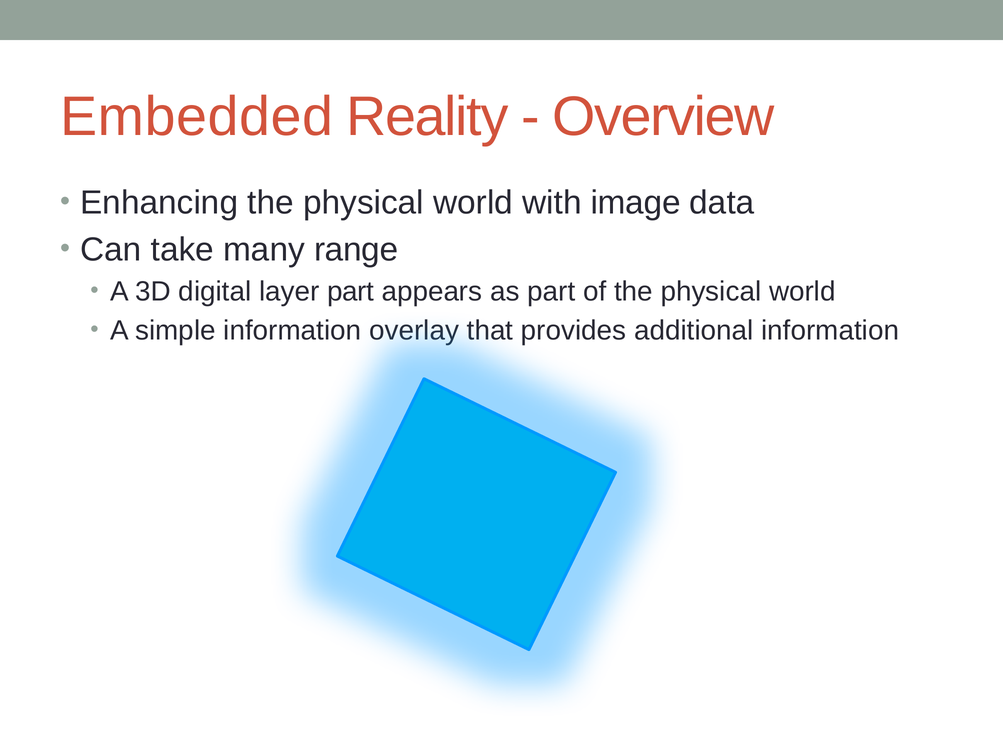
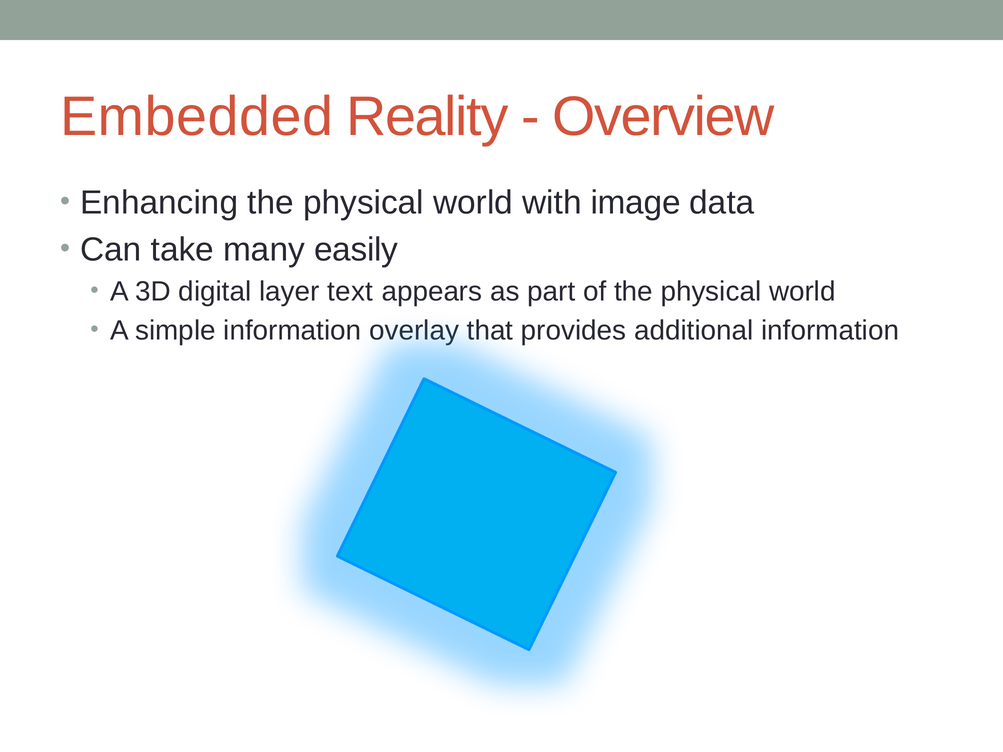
range: range -> easily
layer part: part -> text
